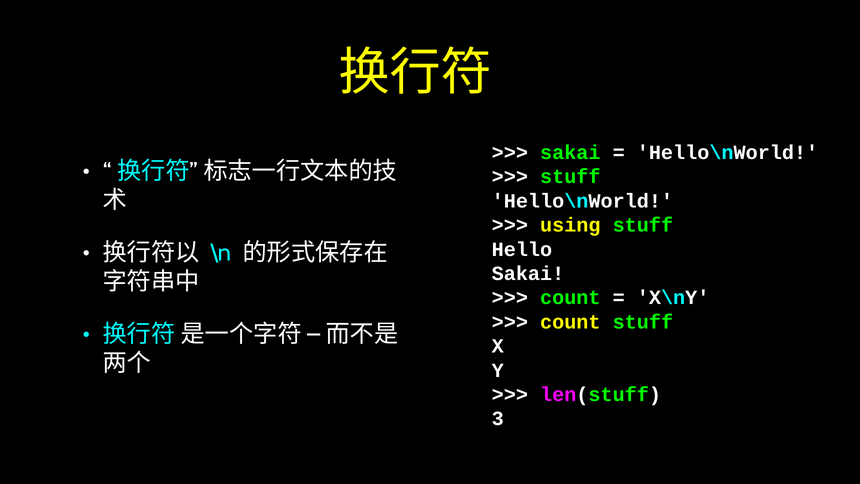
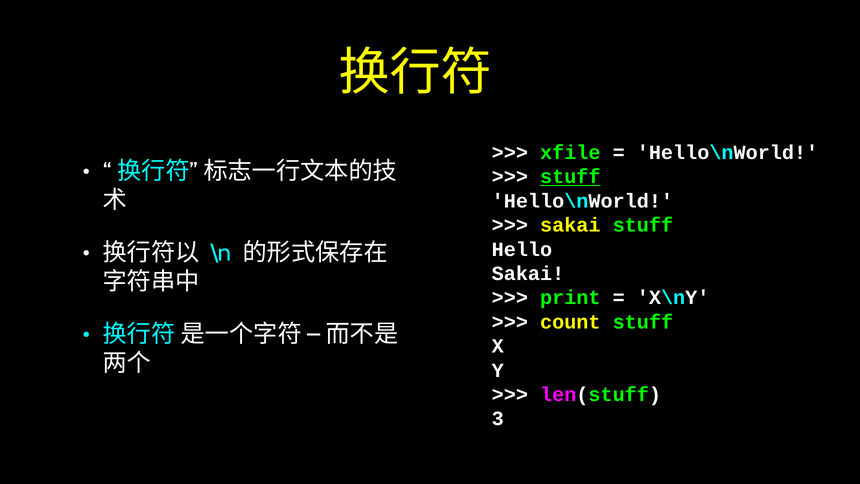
sakai at (570, 153): sakai -> xfile
stuff at (570, 177) underline: none -> present
using at (570, 225): using -> sakai
count at (570, 298): count -> print
